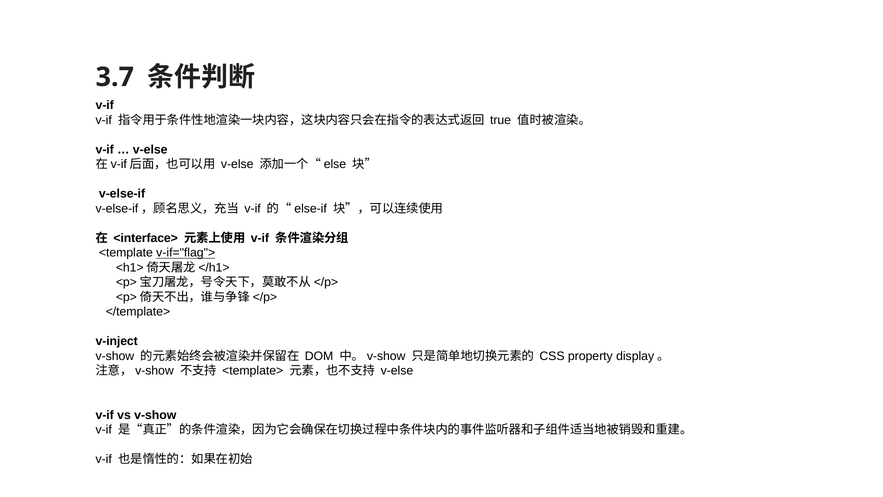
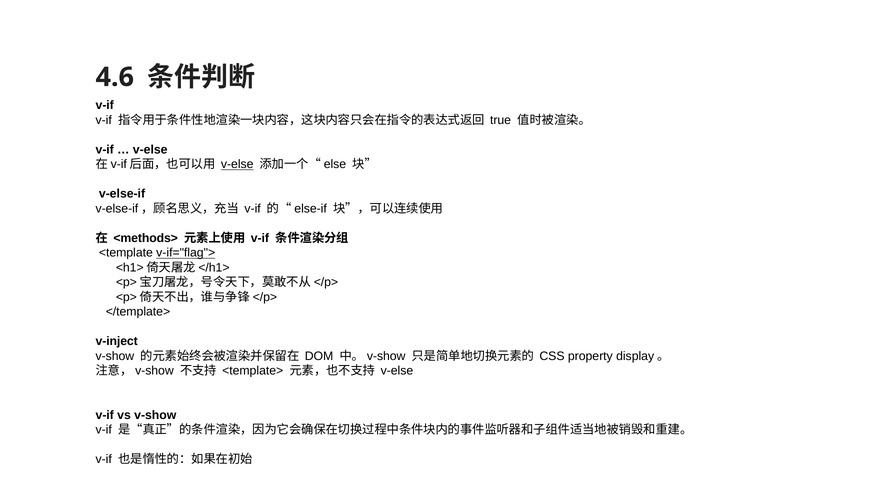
3.7: 3.7 -> 4.6
v-else at (237, 164) underline: none -> present
<interface>: <interface> -> <methods>
